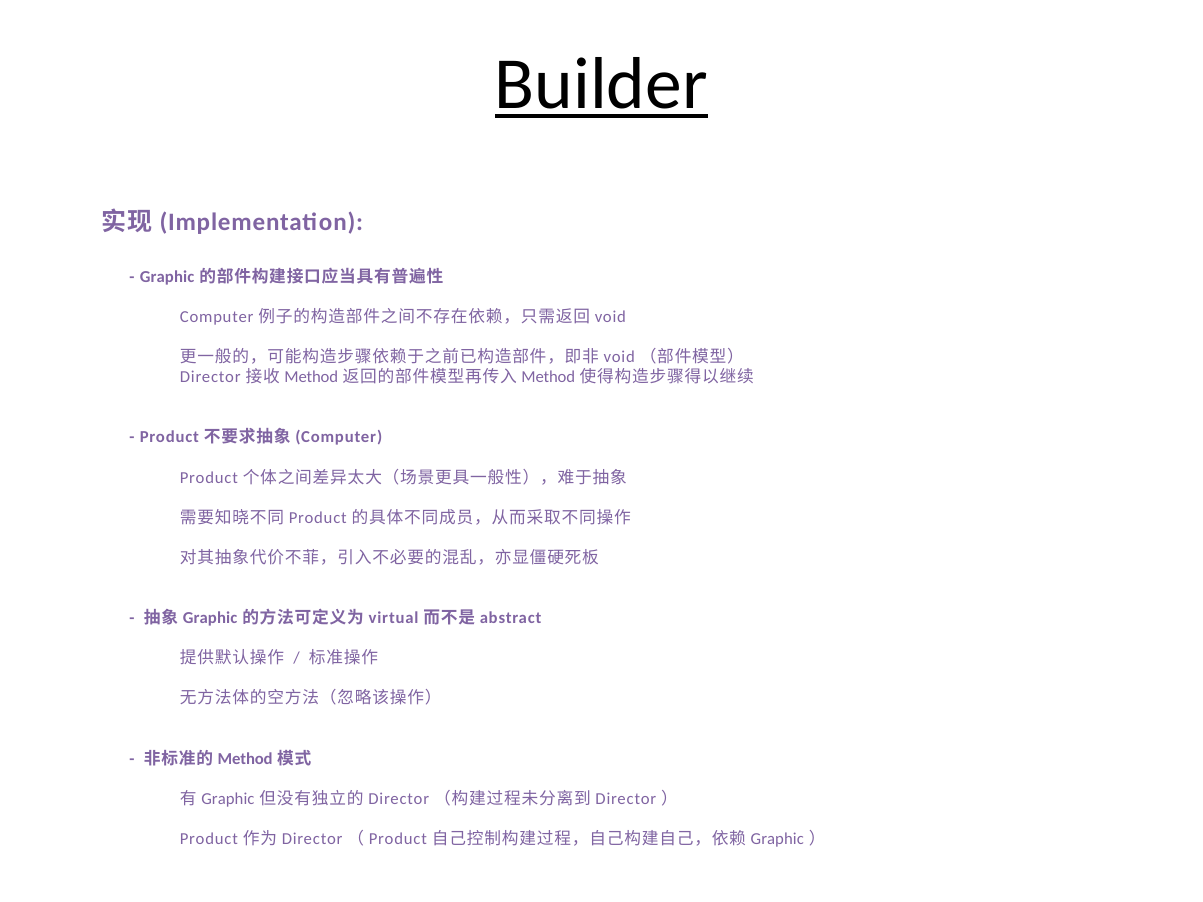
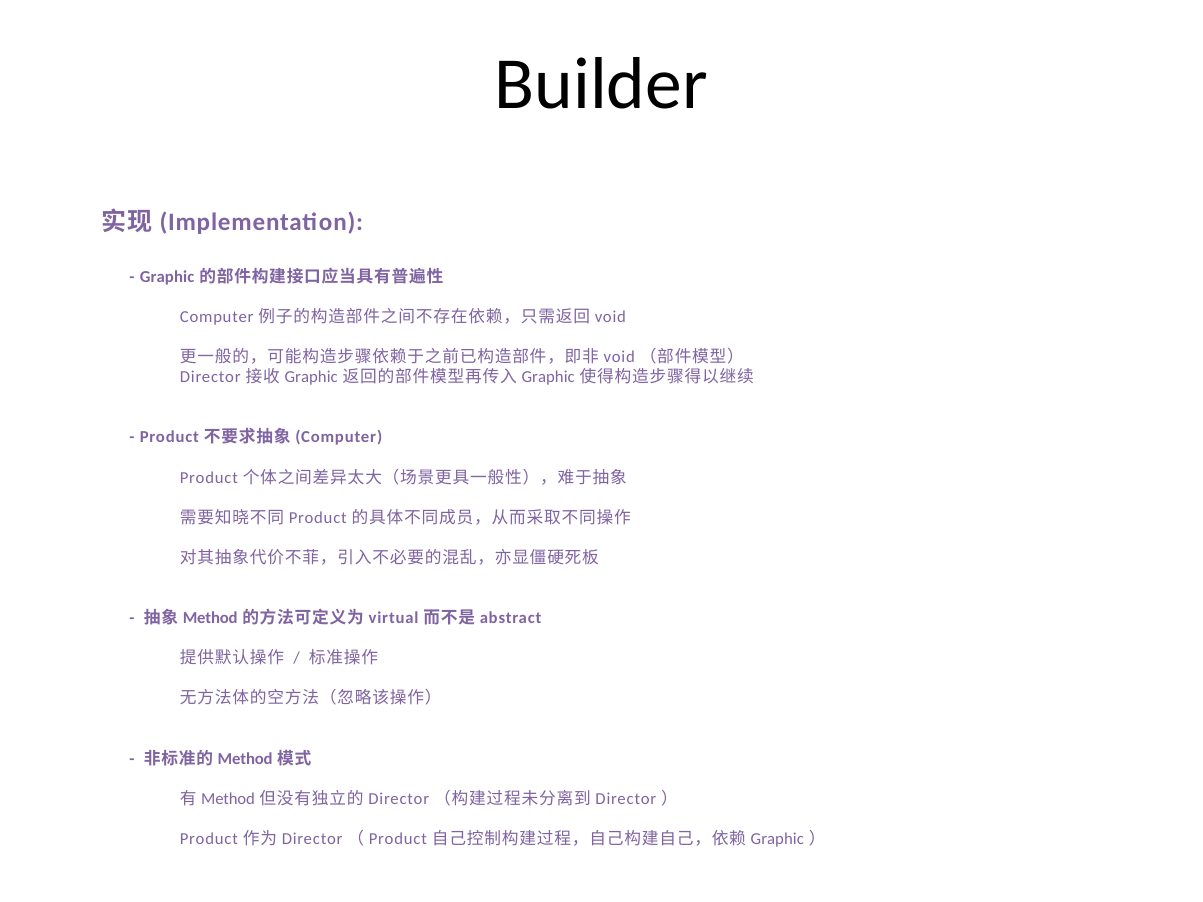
Builder underline: present -> none
Method at (311, 377): Method -> Graphic
Method at (548, 377): Method -> Graphic
Graphic at (210, 618): Graphic -> Method
Graphic at (228, 799): Graphic -> Method
